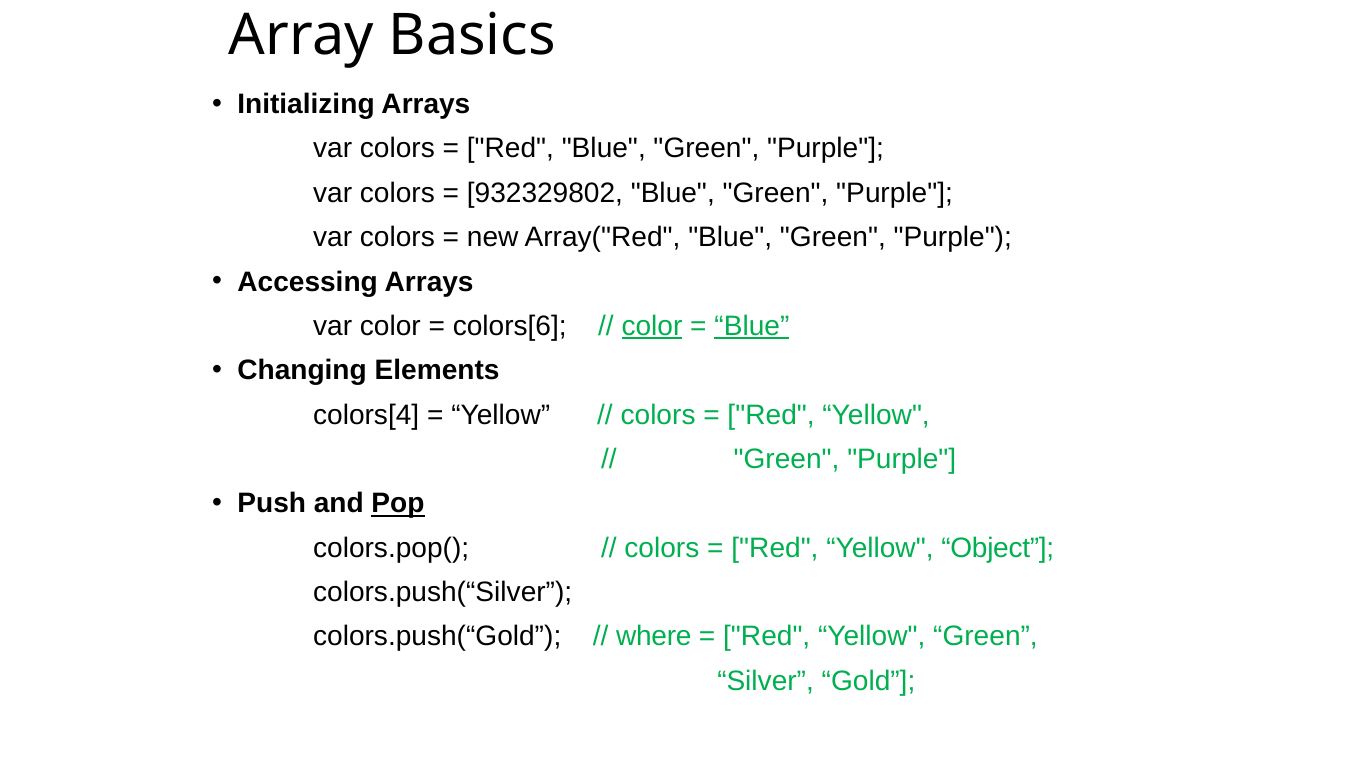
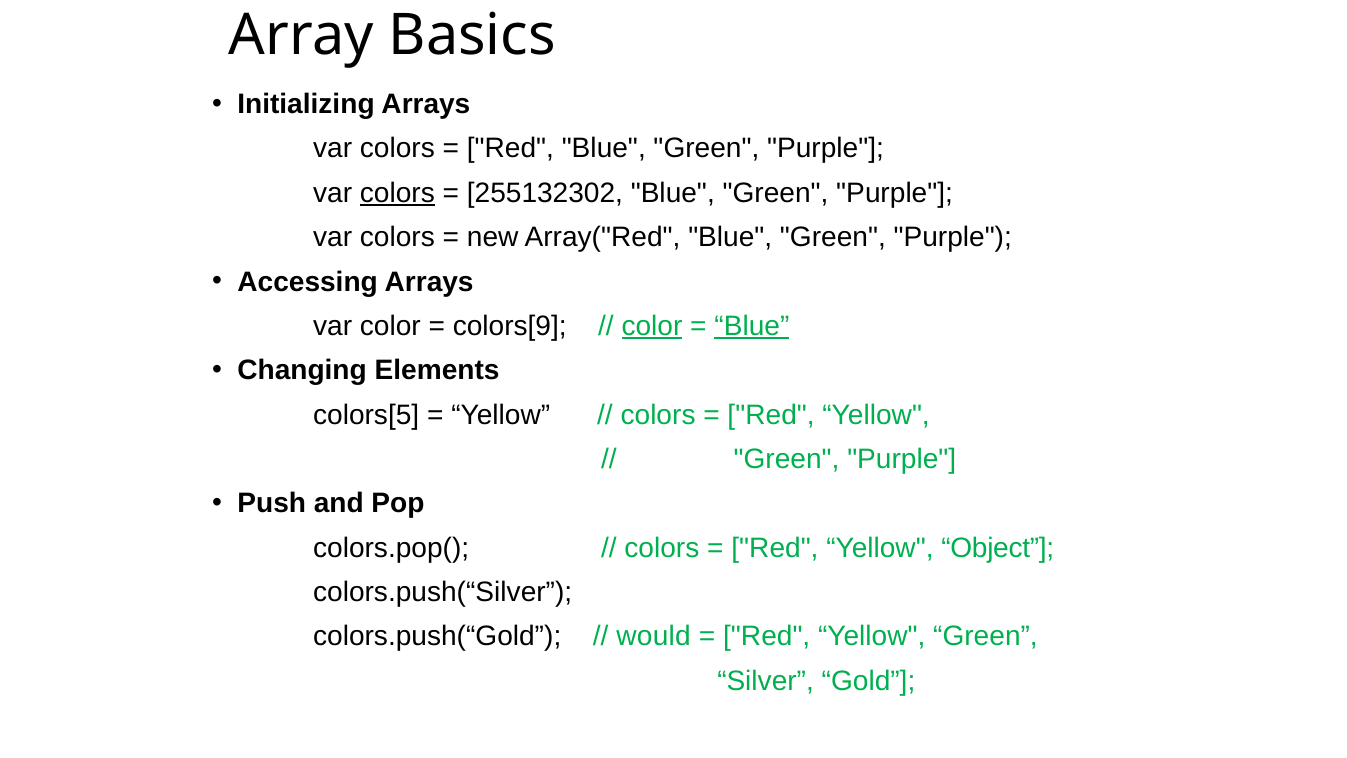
colors at (397, 193) underline: none -> present
932329802: 932329802 -> 255132302
colors[6: colors[6 -> colors[9
colors[4: colors[4 -> colors[5
Pop underline: present -> none
where: where -> would
